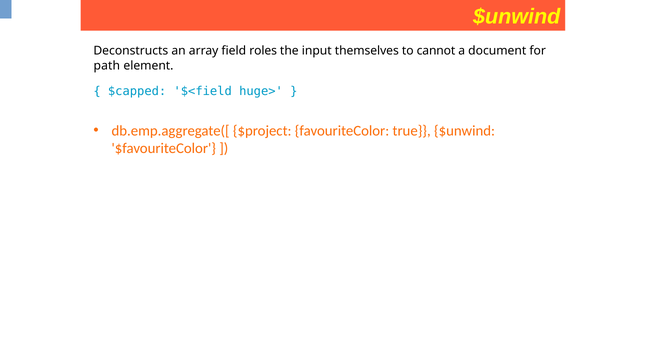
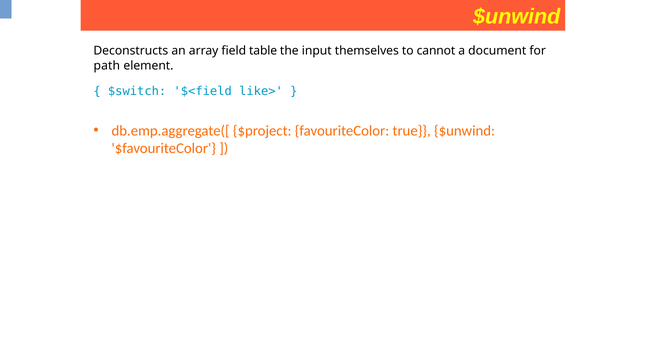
roles: roles -> table
$capped: $capped -> $switch
huge>: huge> -> like>
